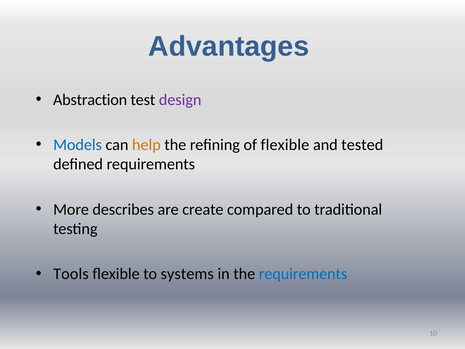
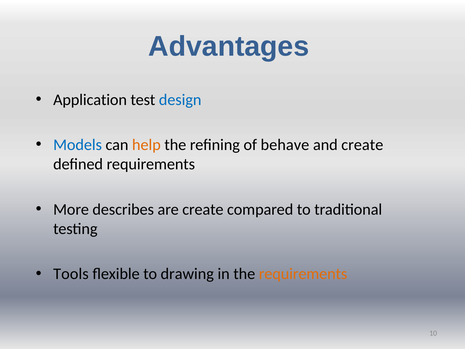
Abstraction: Abstraction -> Application
design colour: purple -> blue
of flexible: flexible -> behave
and tested: tested -> create
systems: systems -> drawing
requirements at (303, 274) colour: blue -> orange
